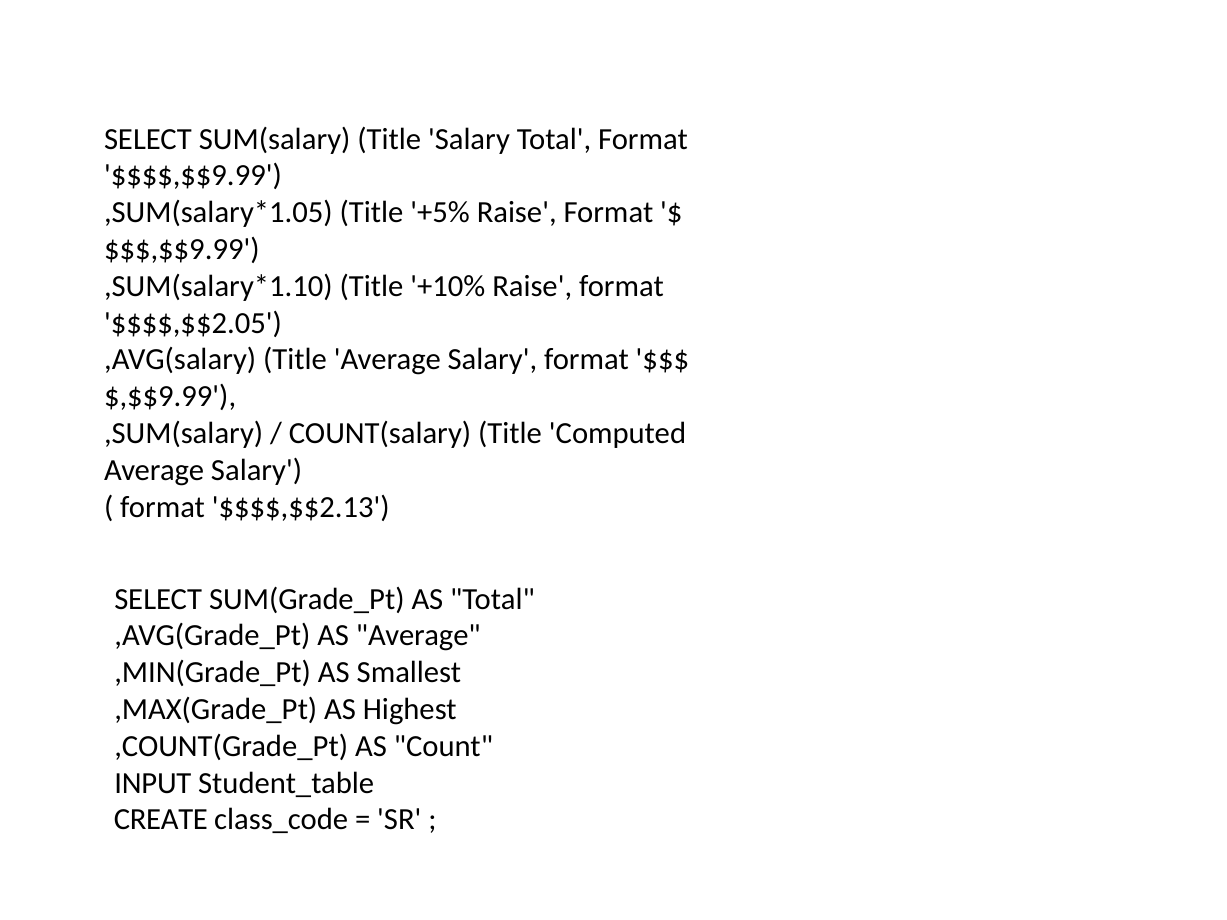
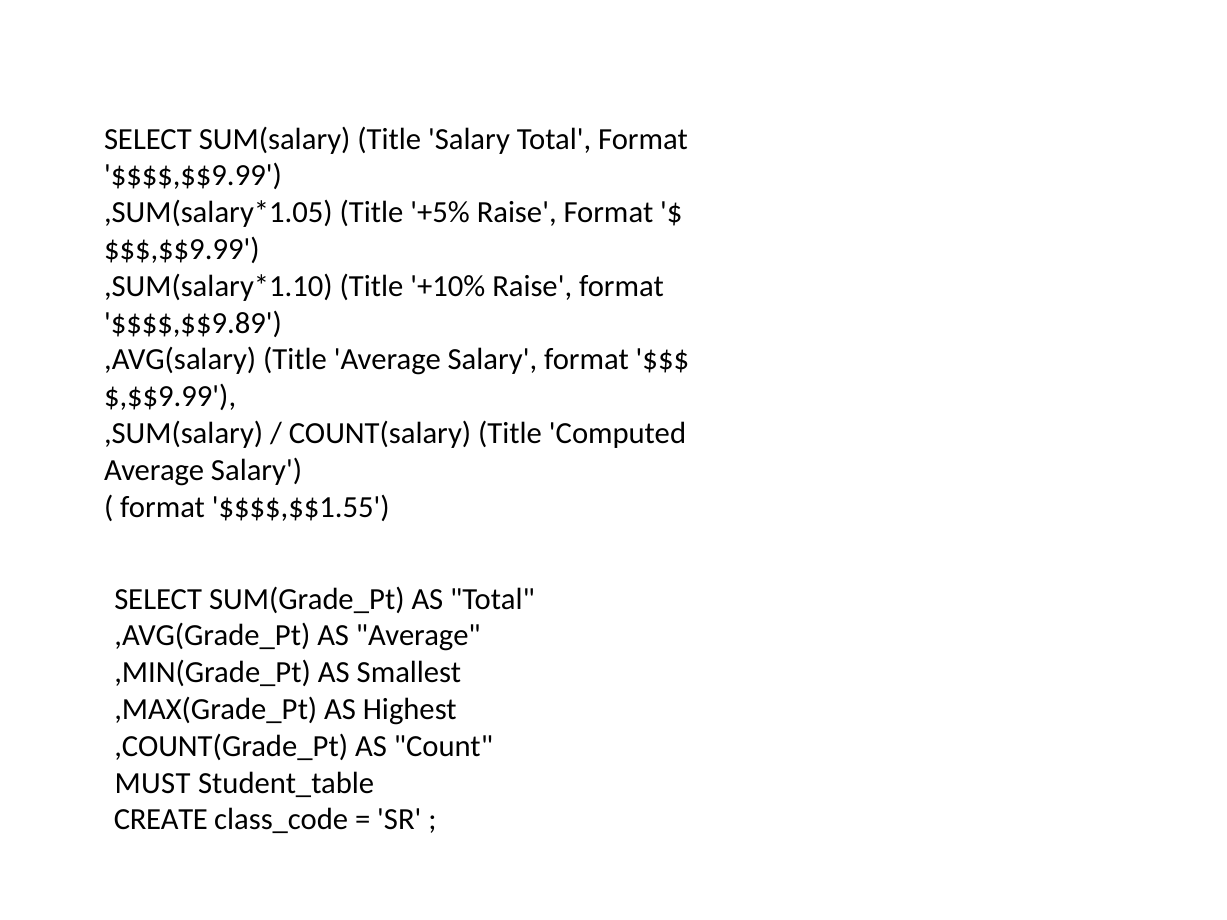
$$$$,$$2.05: $$$$,$$2.05 -> $$$$,$$9.89
$$$$,$$2.13: $$$$,$$2.13 -> $$$$,$$1.55
INPUT: INPUT -> MUST
